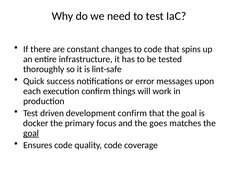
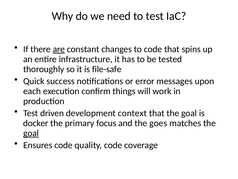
are underline: none -> present
lint-safe: lint-safe -> file-safe
development confirm: confirm -> context
